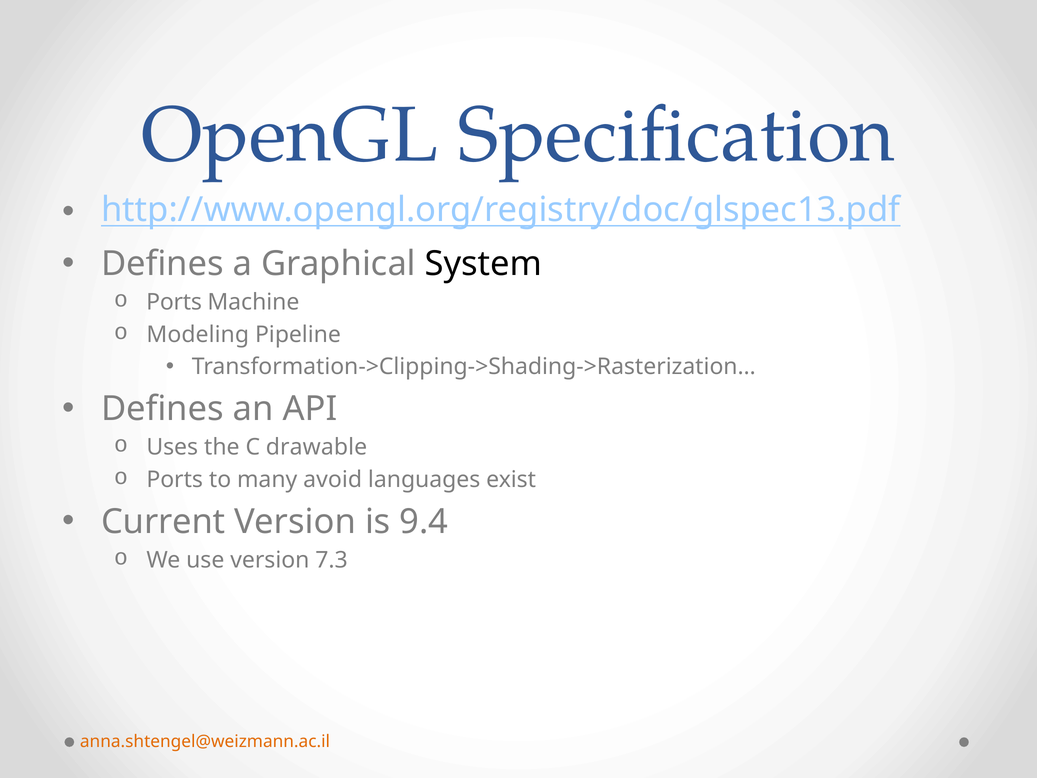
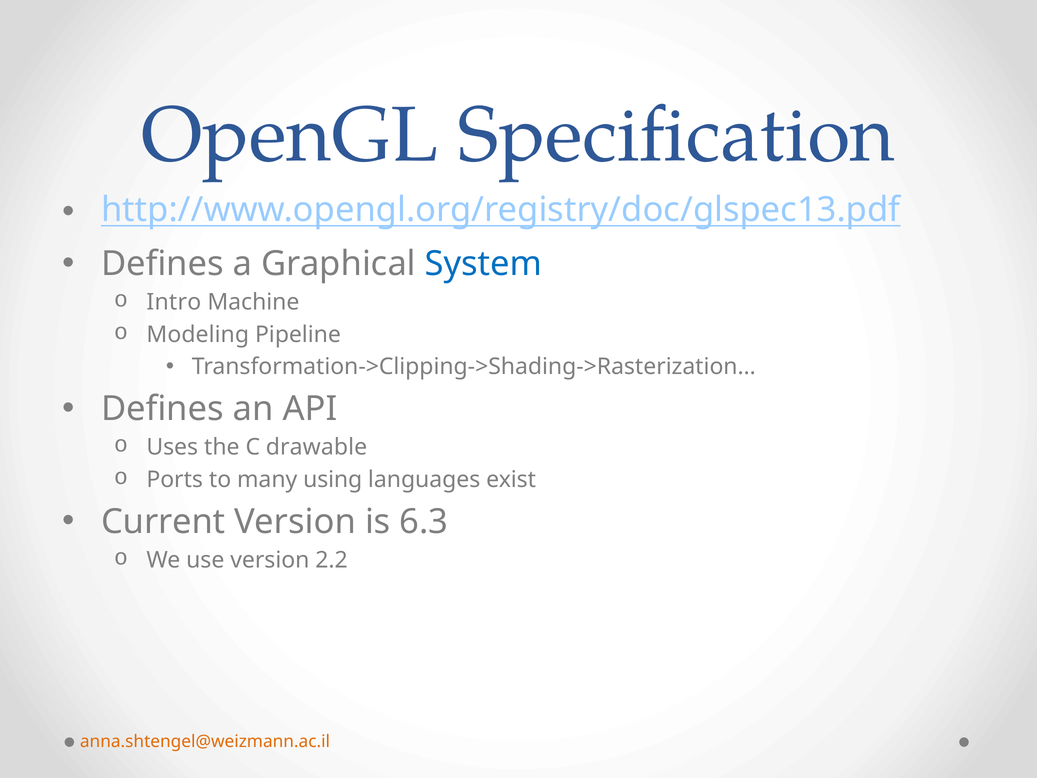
System colour: black -> blue
Ports at (174, 302): Ports -> Intro
avoid: avoid -> using
9.4: 9.4 -> 6.3
7.3: 7.3 -> 2.2
